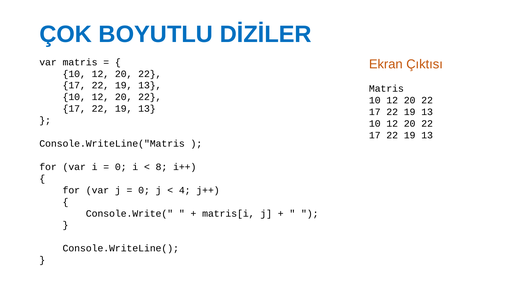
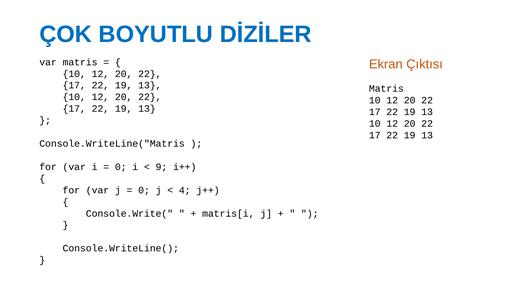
8: 8 -> 9
